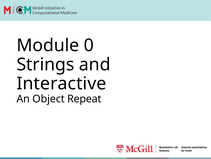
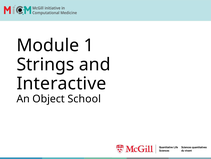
0: 0 -> 1
Repeat: Repeat -> School
